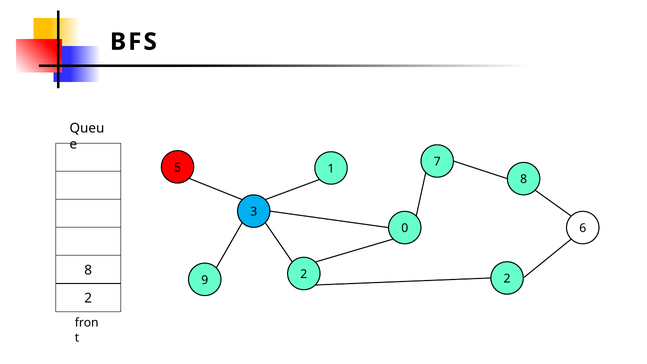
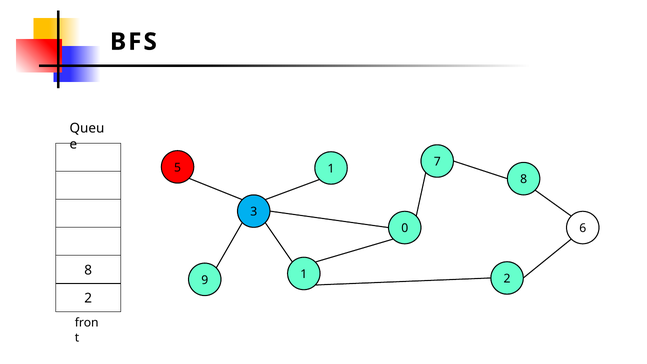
9 2: 2 -> 1
